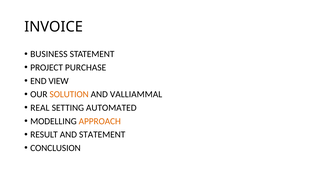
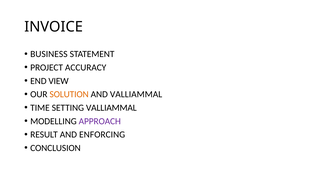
PURCHASE: PURCHASE -> ACCURACY
REAL: REAL -> TIME
SETTING AUTOMATED: AUTOMATED -> VALLIAMMAL
APPROACH colour: orange -> purple
AND STATEMENT: STATEMENT -> ENFORCING
